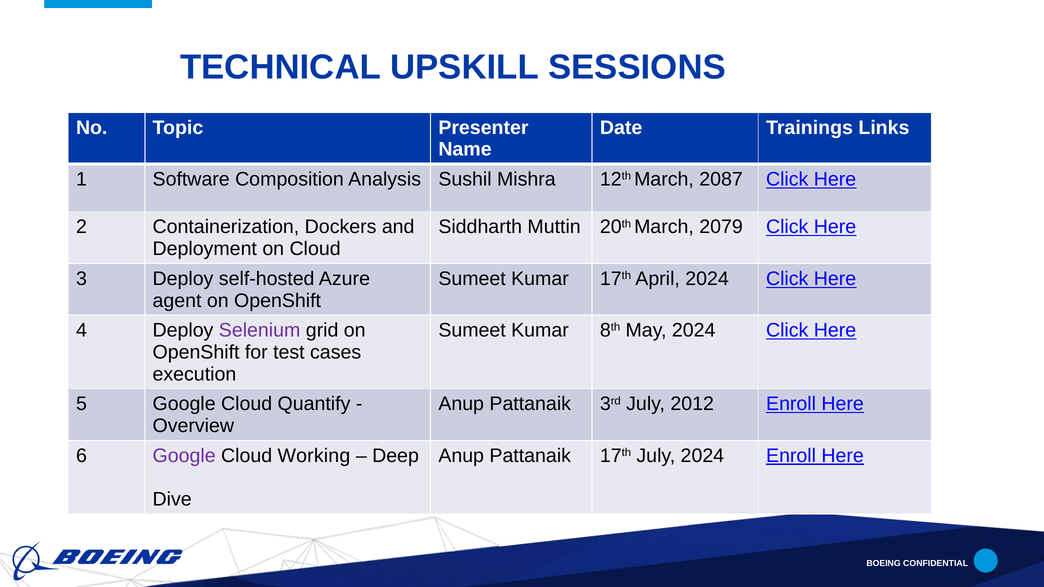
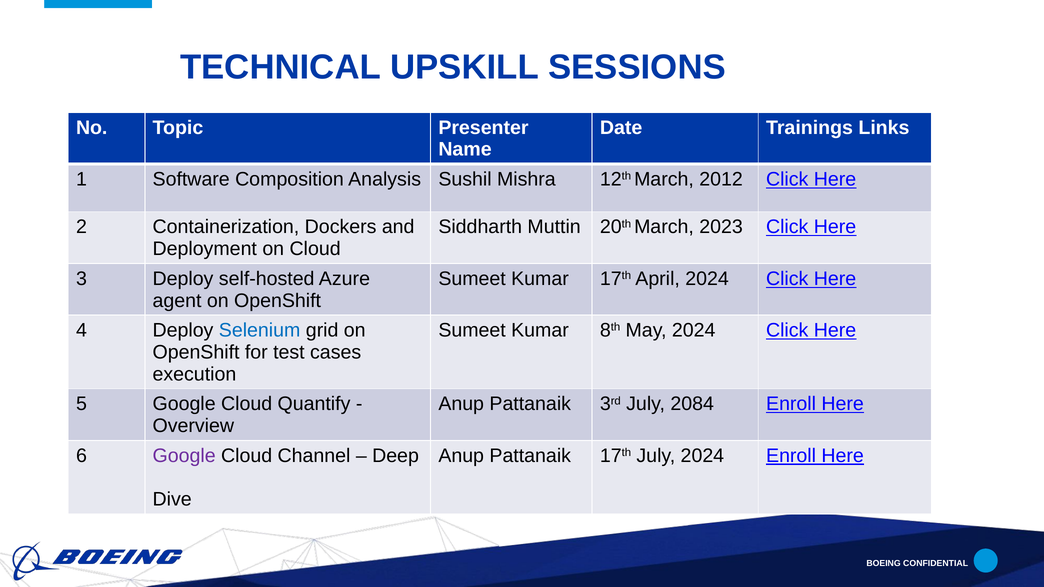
2087: 2087 -> 2012
2079: 2079 -> 2023
Selenium colour: purple -> blue
2012: 2012 -> 2084
Working: Working -> Channel
